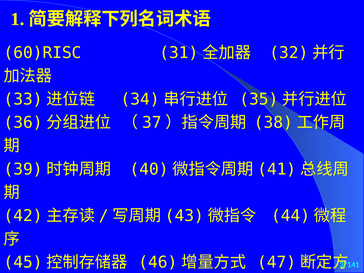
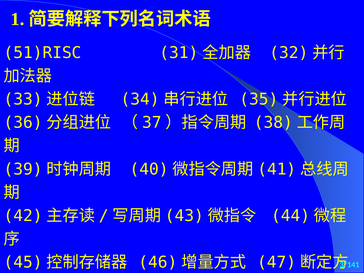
60)RISC: 60)RISC -> 51)RISC
